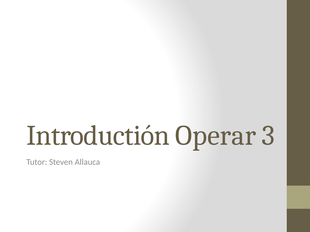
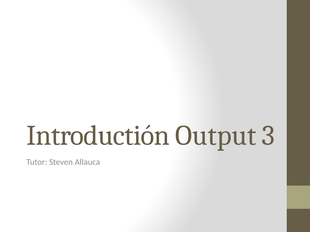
Operar: Operar -> Output
